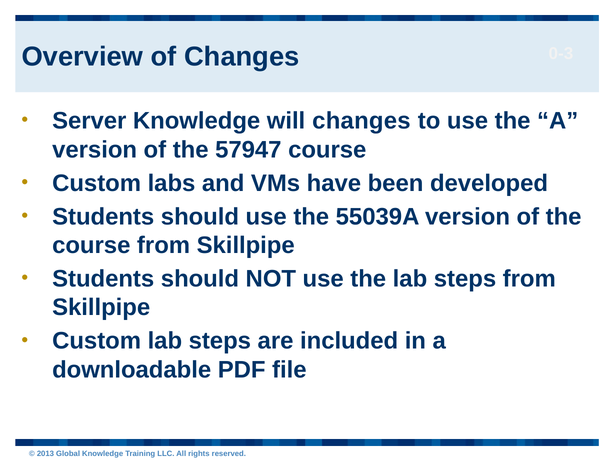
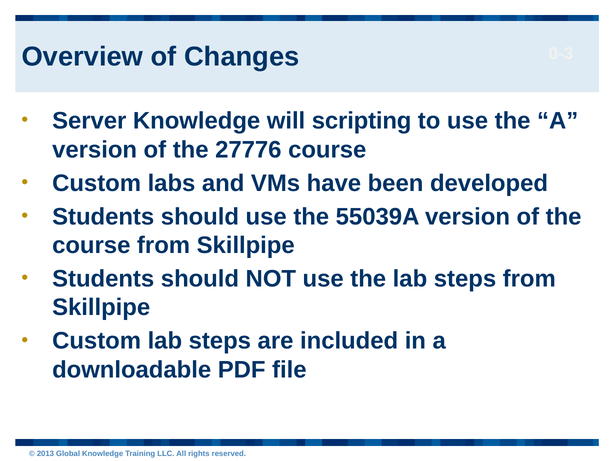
will changes: changes -> scripting
57947: 57947 -> 27776
